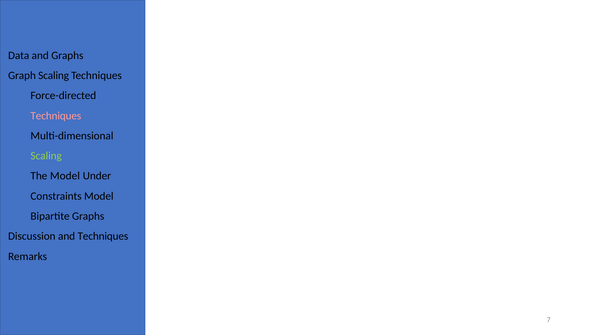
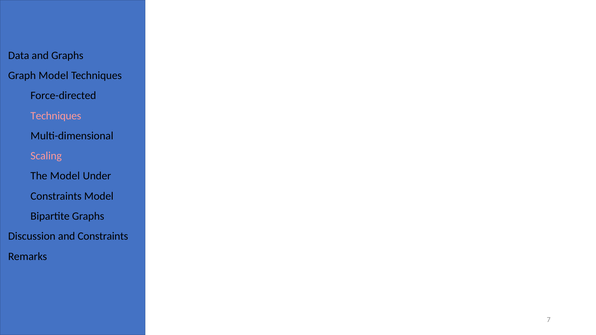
Graph Scaling: Scaling -> Model
Scaling at (46, 156) colour: light green -> pink
and Techniques: Techniques -> Constraints
